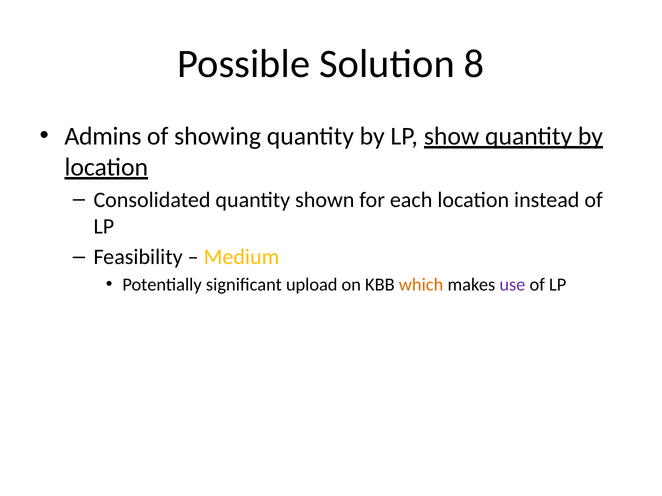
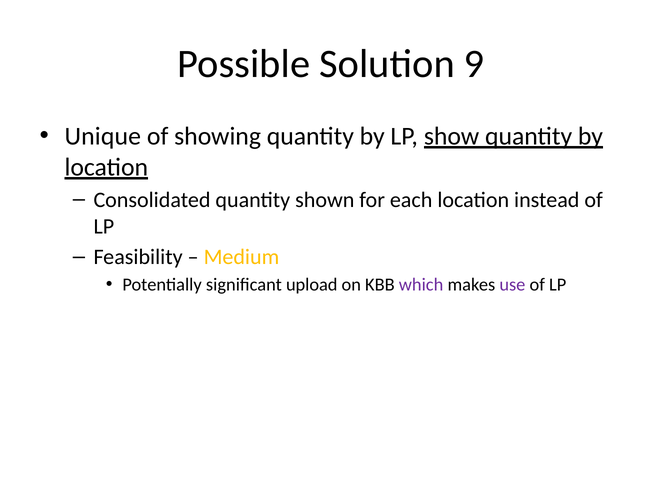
8: 8 -> 9
Admins: Admins -> Unique
which colour: orange -> purple
